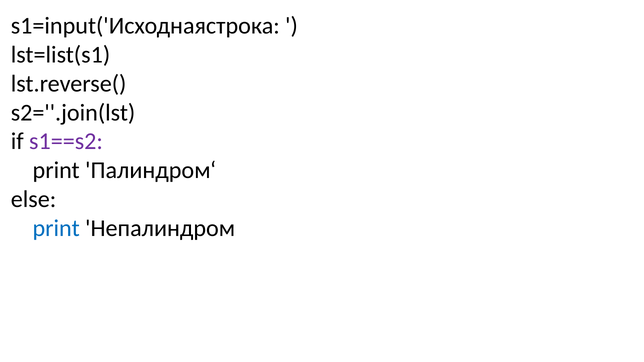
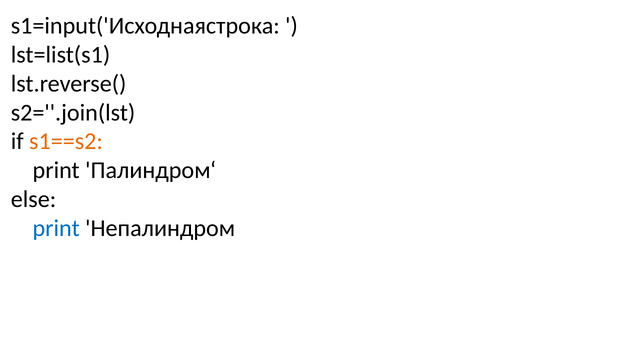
s1==s2 colour: purple -> orange
